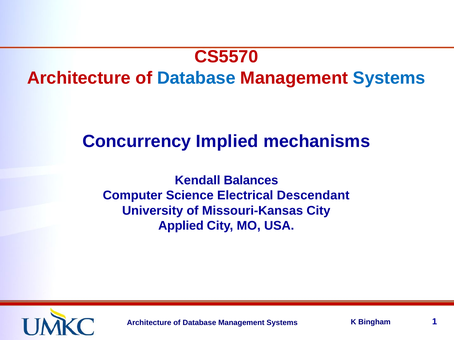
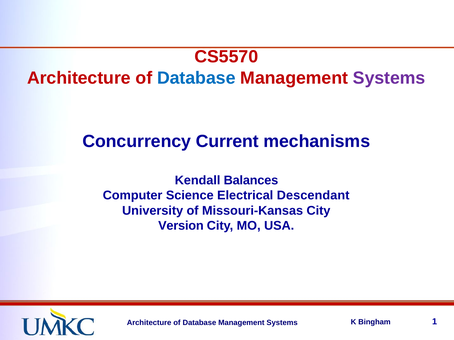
Systems at (389, 78) colour: blue -> purple
Implied: Implied -> Current
Applied: Applied -> Version
